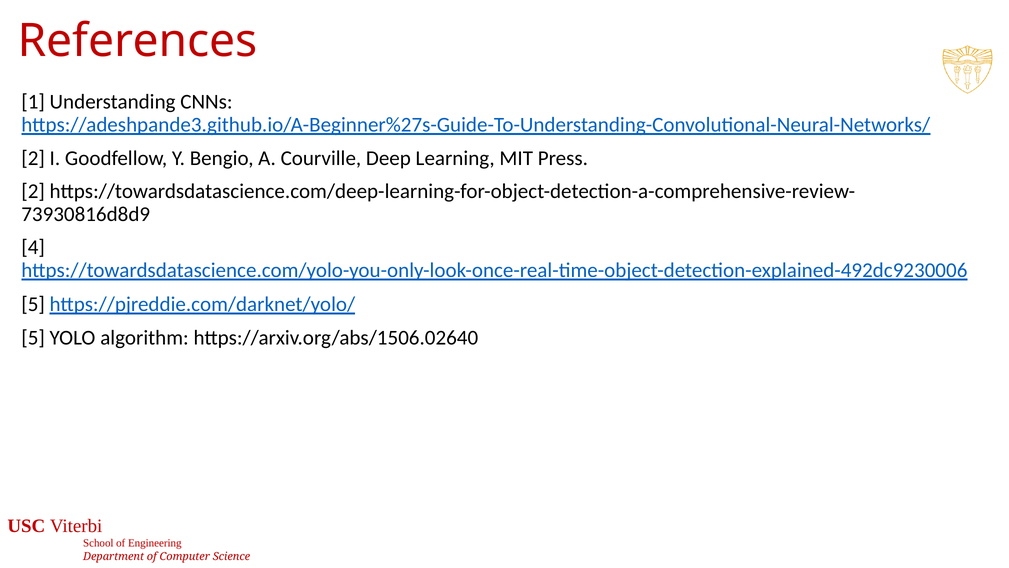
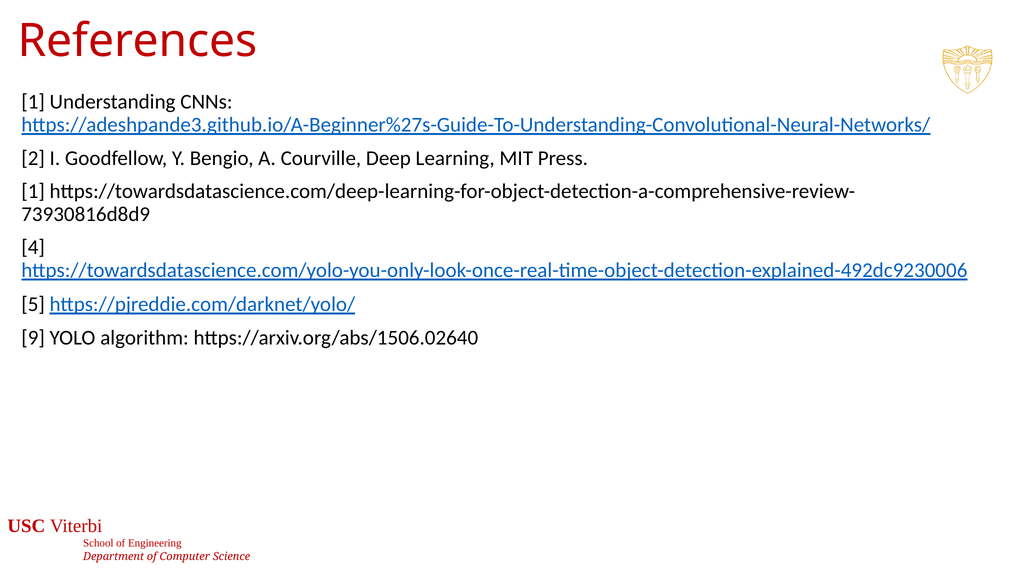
2 at (33, 191): 2 -> 1
5 at (33, 337): 5 -> 9
